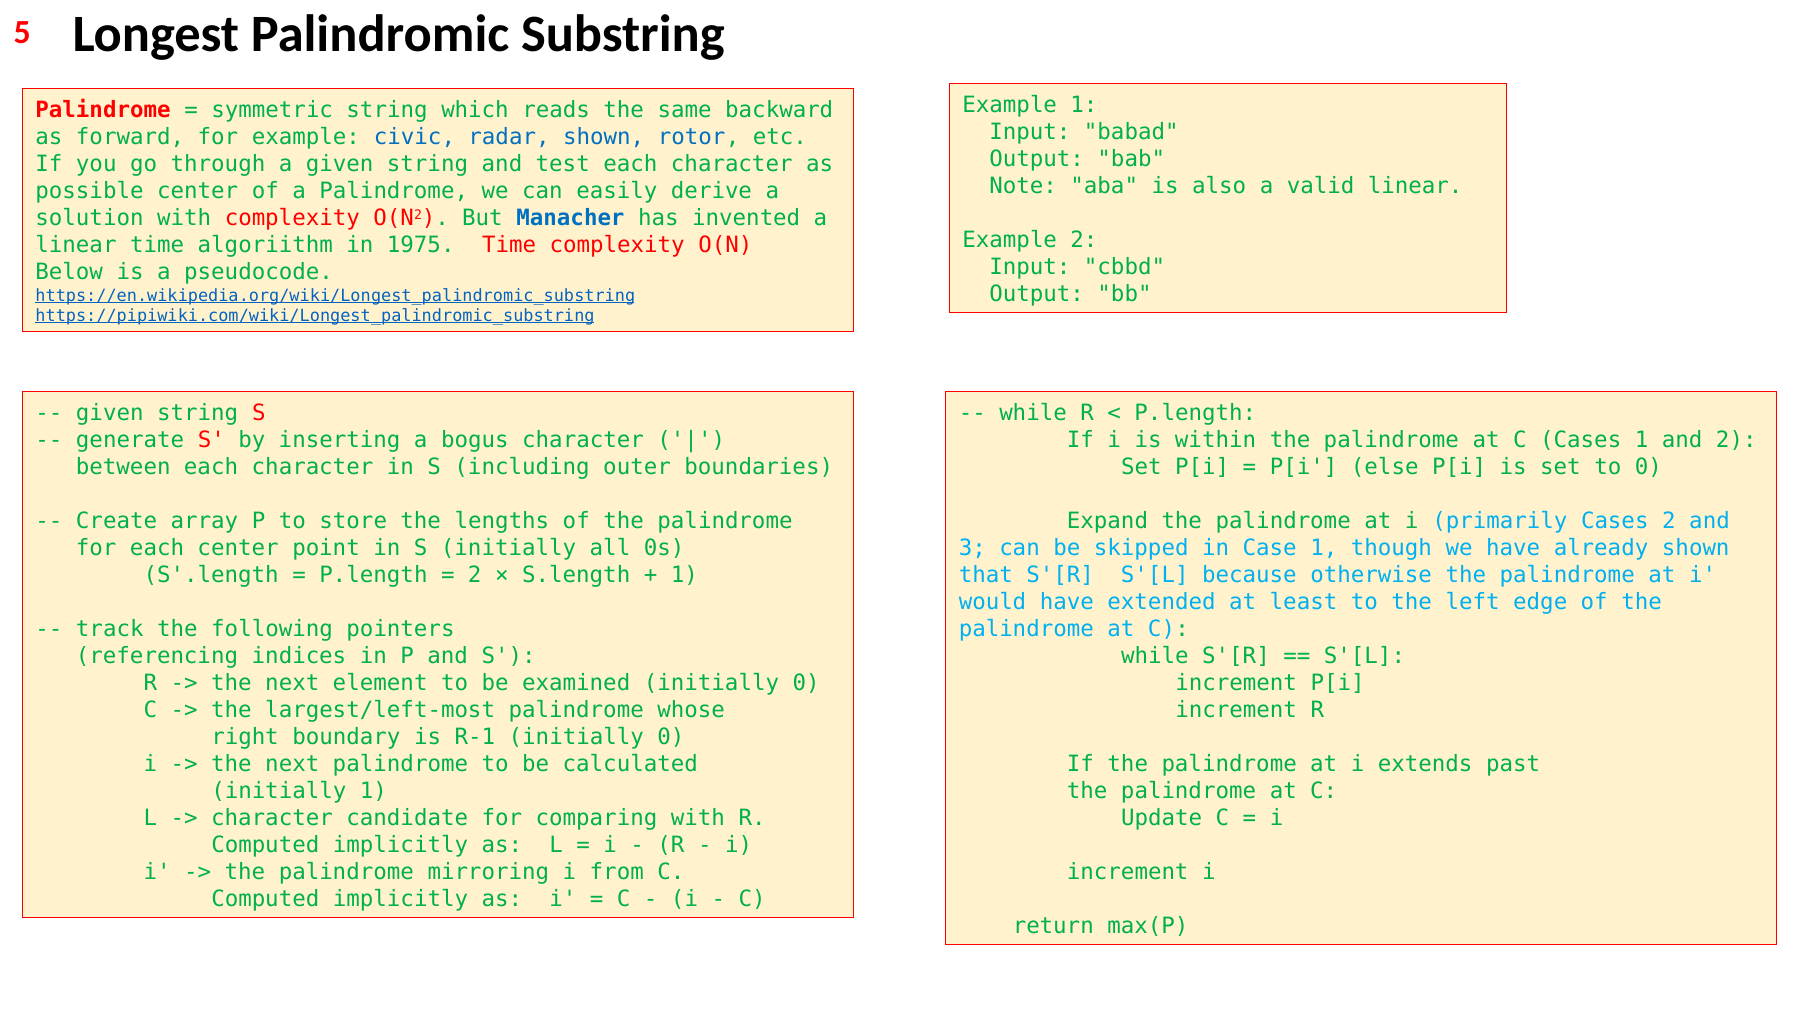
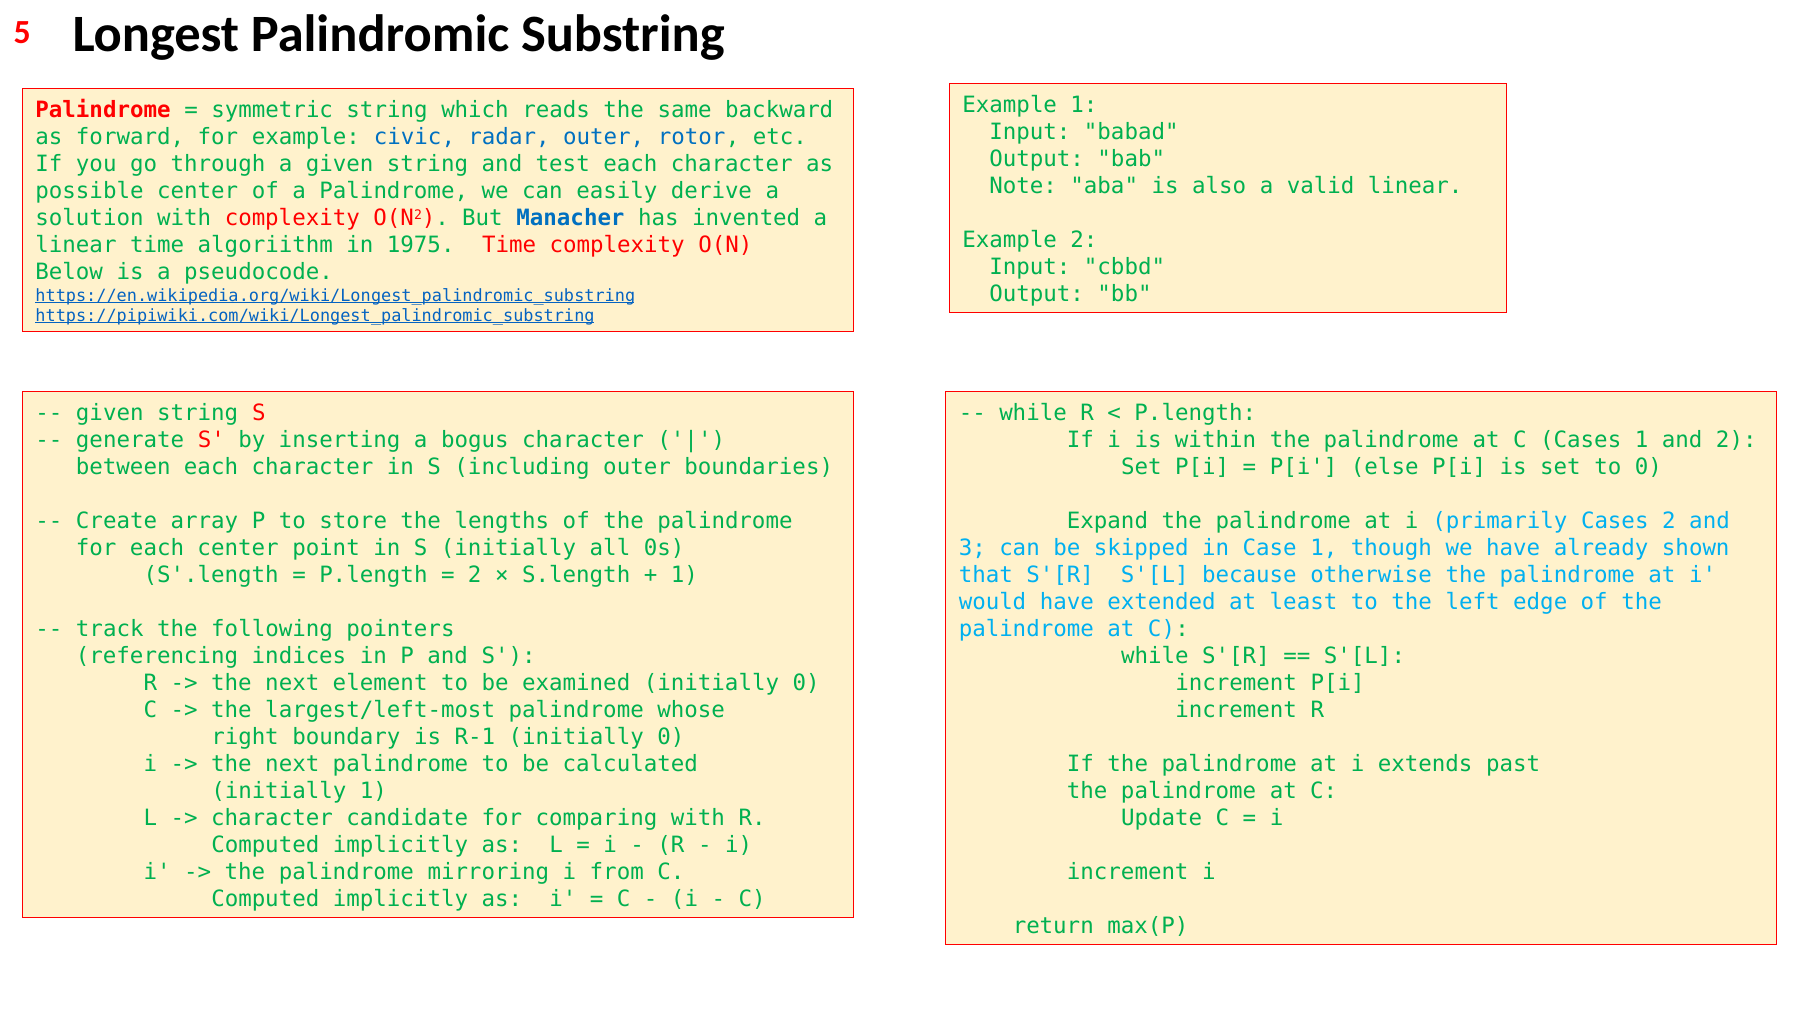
radar shown: shown -> outer
